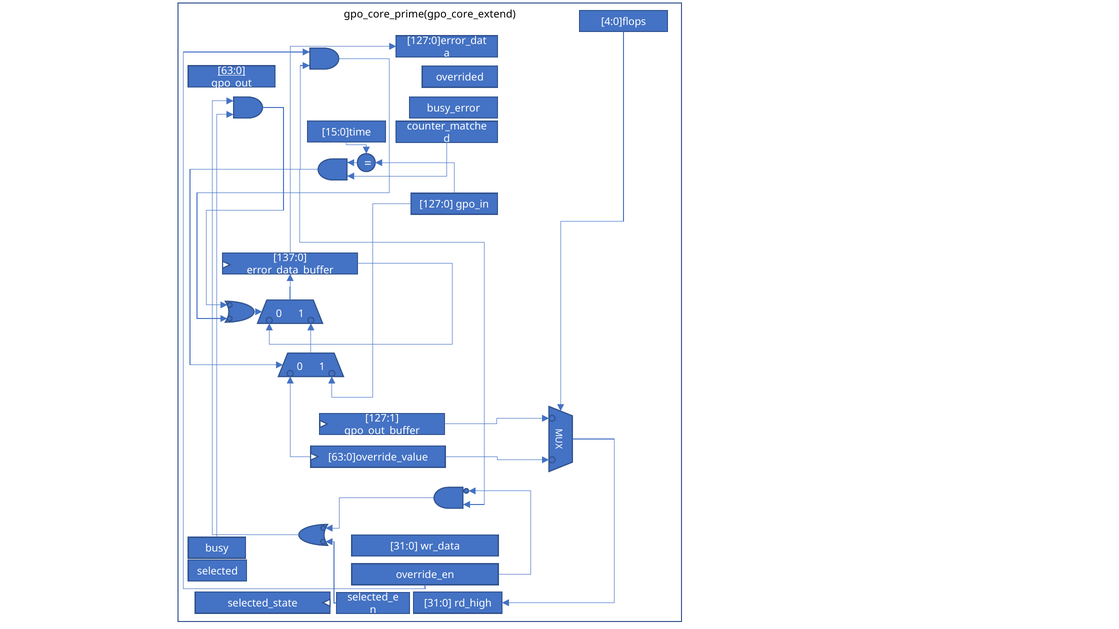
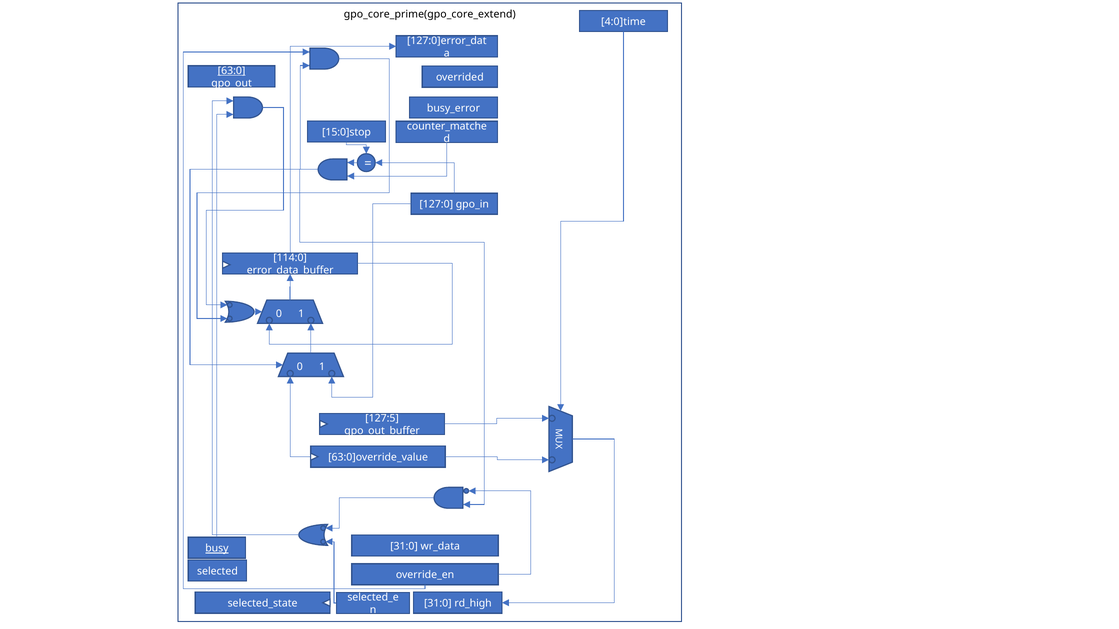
4:0]flops: 4:0]flops -> 4:0]time
15:0]time: 15:0]time -> 15:0]stop
137:0: 137:0 -> 114:0
127:1: 127:1 -> 127:5
busy underline: none -> present
